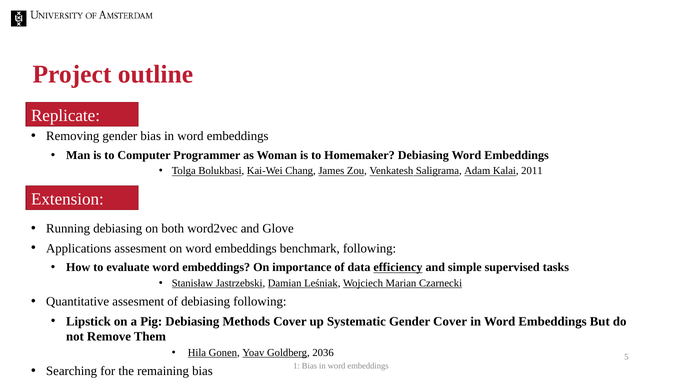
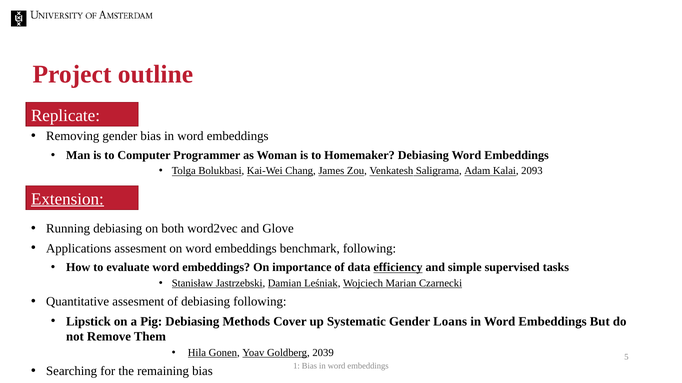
2011: 2011 -> 2093
Extension underline: none -> present
Gender Cover: Cover -> Loans
2036: 2036 -> 2039
